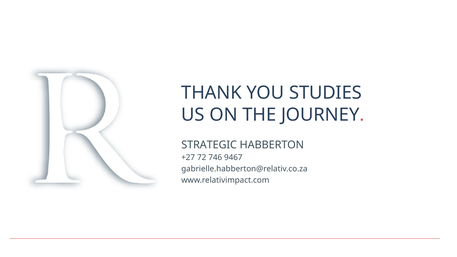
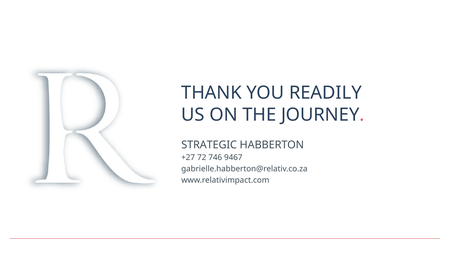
STUDIES: STUDIES -> READILY
